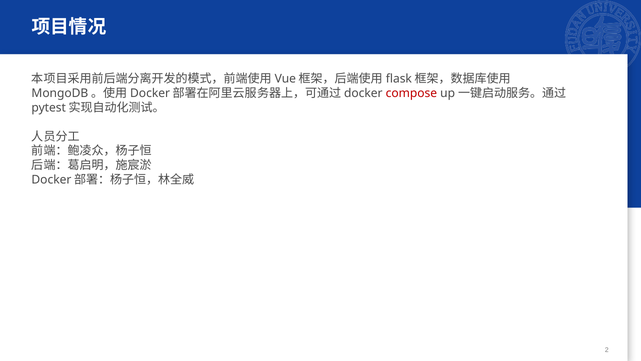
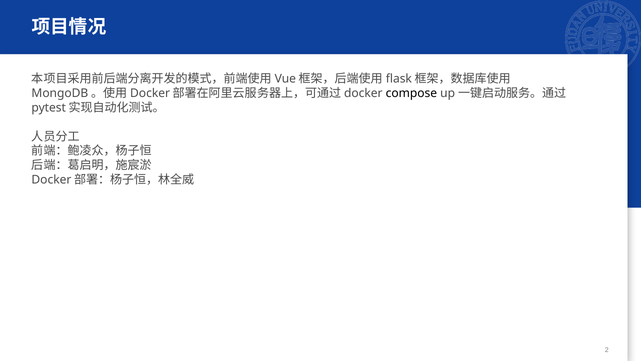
compose colour: red -> black
